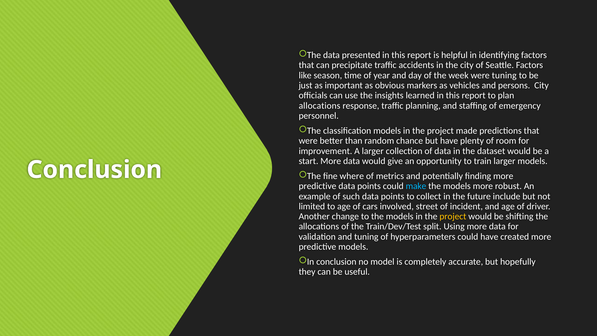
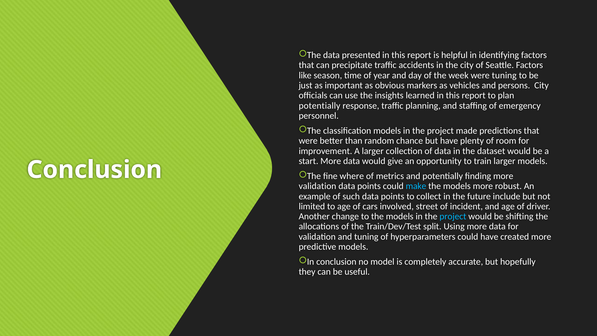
allocations at (320, 106): allocations -> potentially
predictive at (318, 186): predictive -> validation
project at (453, 216) colour: yellow -> light blue
